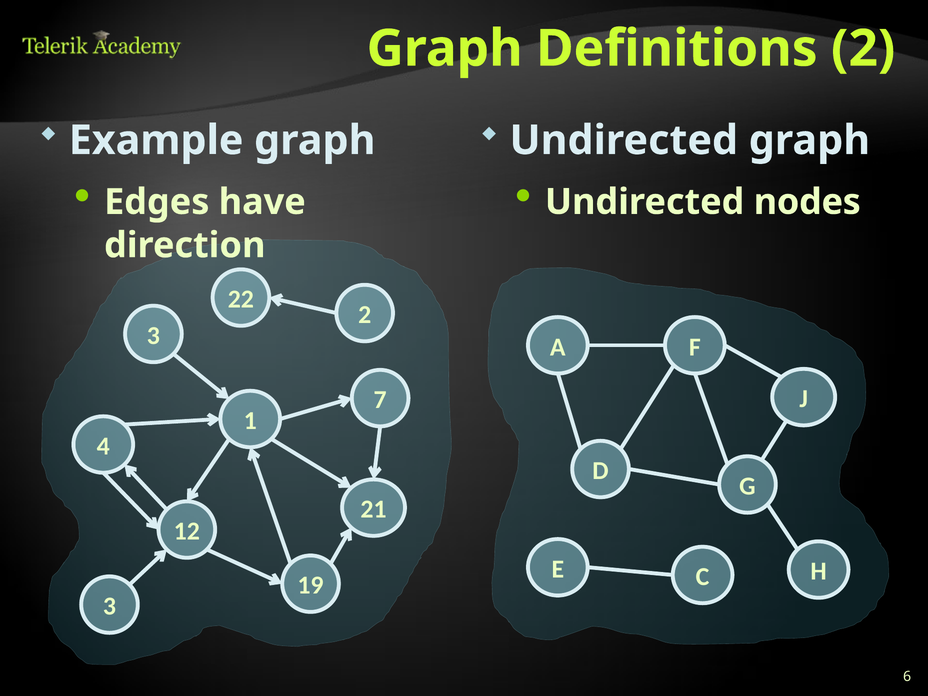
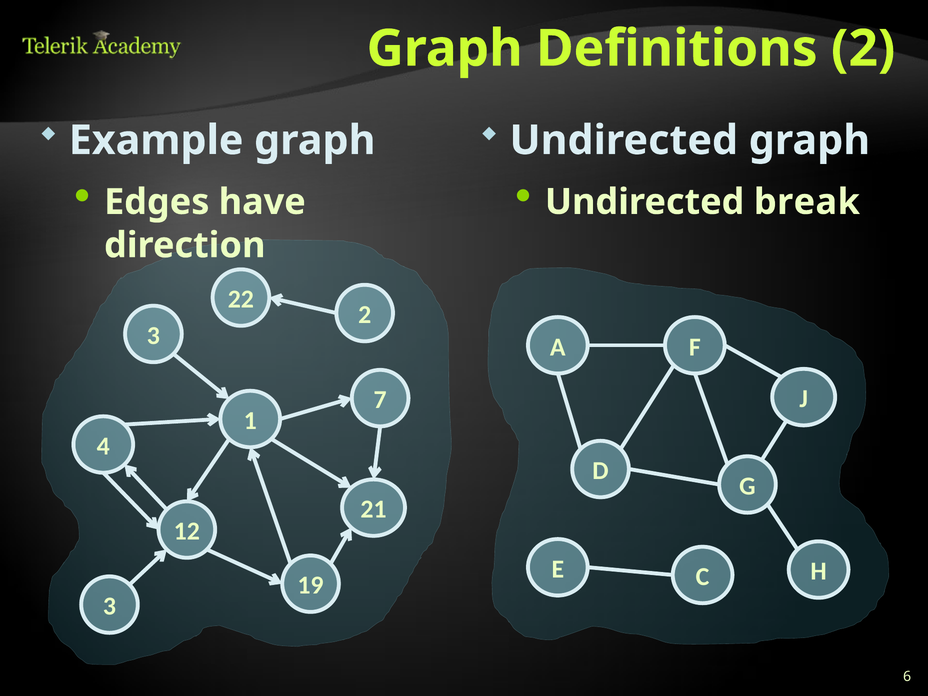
nodes: nodes -> break
